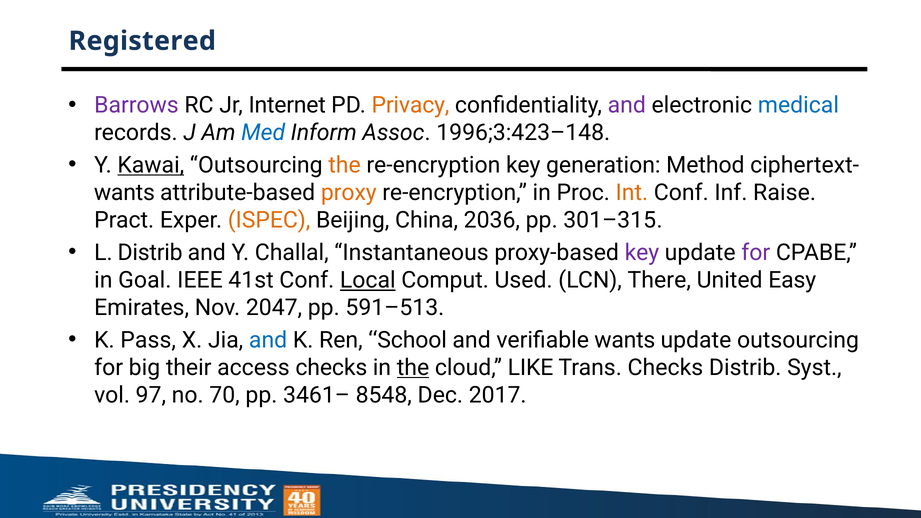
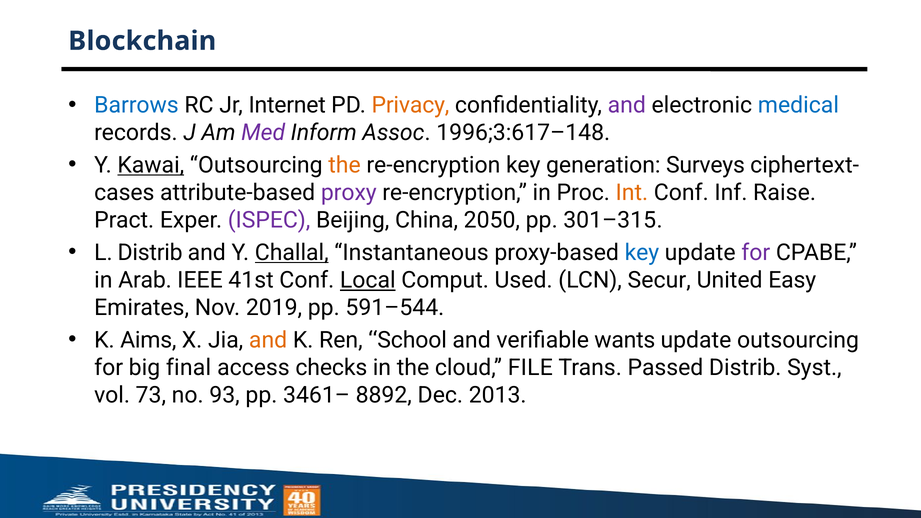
Registered: Registered -> Blockchain
Barrows colour: purple -> blue
Med colour: blue -> purple
1996;3:423–148: 1996;3:423–148 -> 1996;3:617–148
Method: Method -> Surveys
wants at (124, 193): wants -> cases
proxy colour: orange -> purple
ISPEC colour: orange -> purple
2036: 2036 -> 2050
Challal underline: none -> present
key at (642, 253) colour: purple -> blue
Goal: Goal -> Arab
There: There -> Secur
2047: 2047 -> 2019
591–513: 591–513 -> 591–544
Pass: Pass -> Aims
and at (268, 340) colour: blue -> orange
their: their -> final
the at (413, 368) underline: present -> none
LIKE: LIKE -> FILE
Trans Checks: Checks -> Passed
97: 97 -> 73
70: 70 -> 93
8548: 8548 -> 8892
2017: 2017 -> 2013
